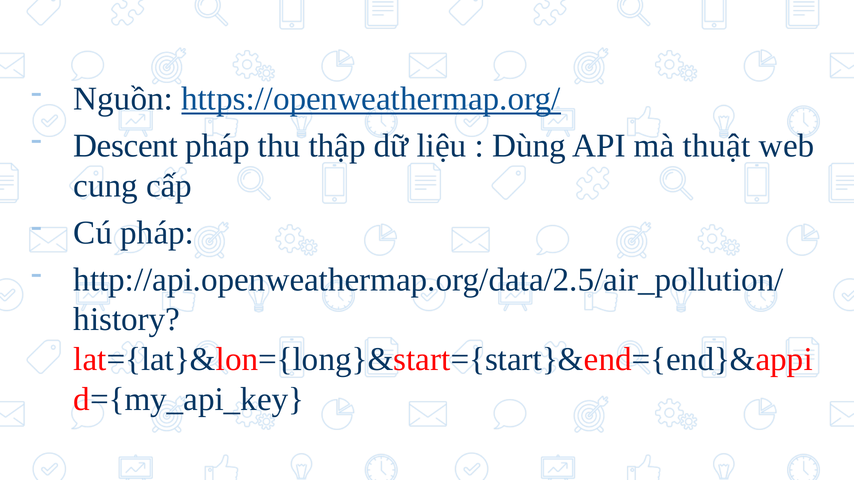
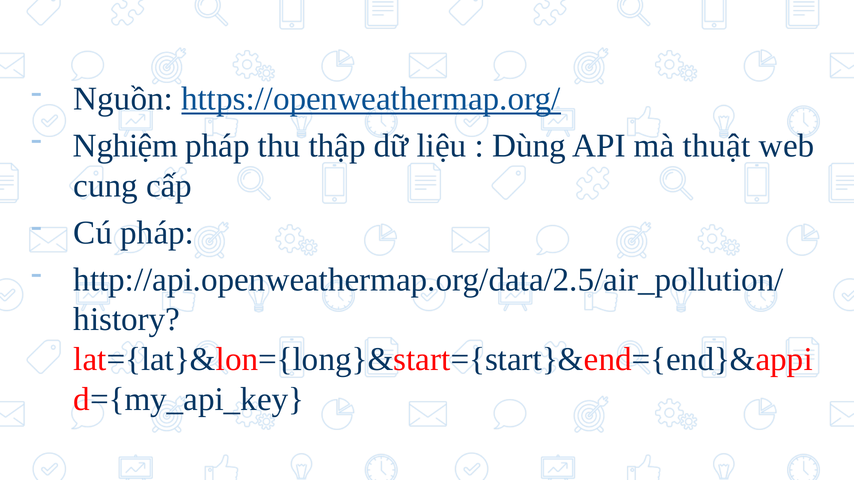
Descent: Descent -> Nghiệm
